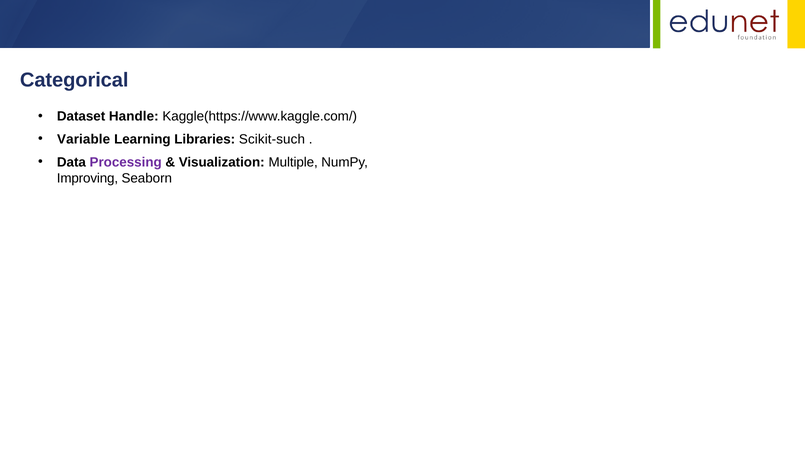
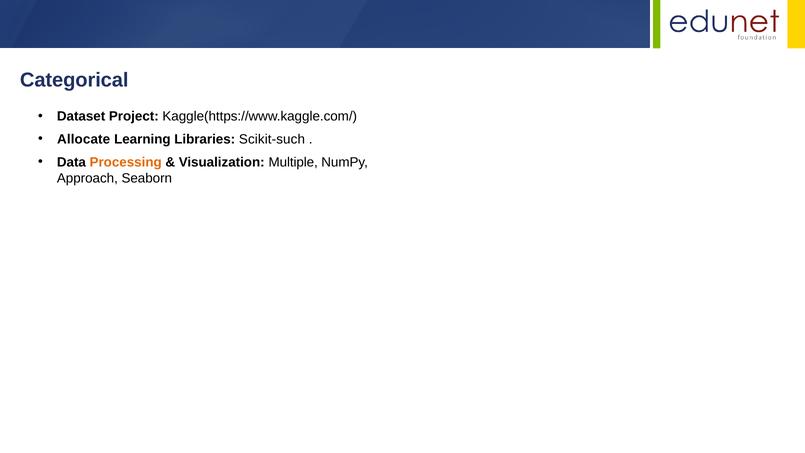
Handle: Handle -> Project
Variable: Variable -> Allocate
Processing colour: purple -> orange
Improving: Improving -> Approach
